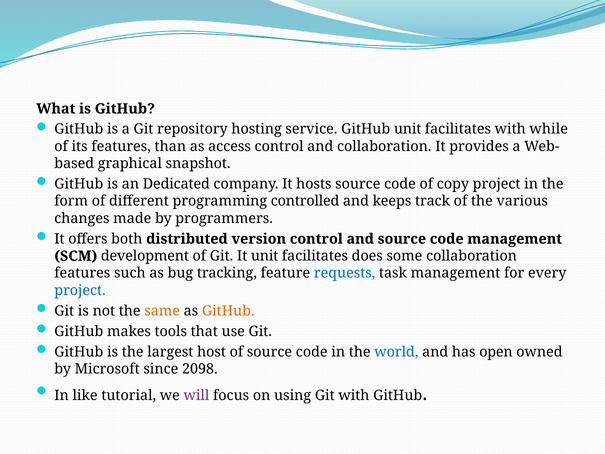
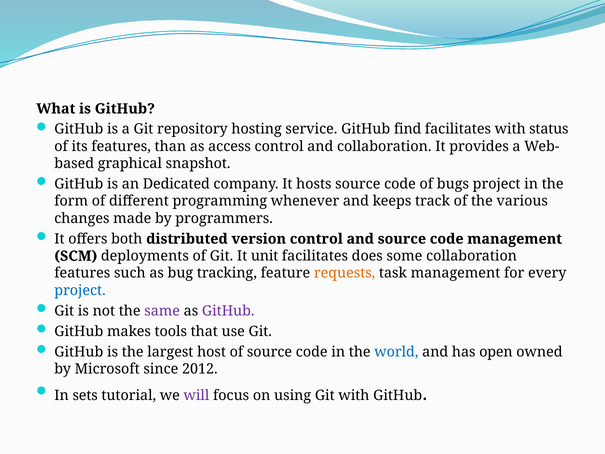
GitHub unit: unit -> find
while: while -> status
copy: copy -> bugs
controlled: controlled -> whenever
development: development -> deployments
requests colour: blue -> orange
same colour: orange -> purple
GitHub at (228, 311) colour: orange -> purple
2098: 2098 -> 2012
like: like -> sets
